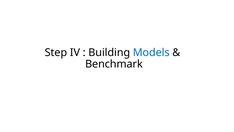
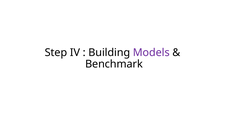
Models colour: blue -> purple
